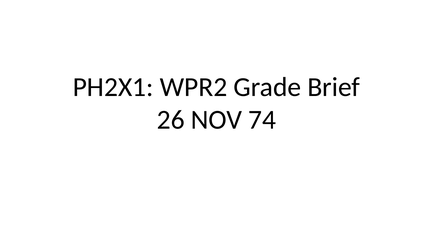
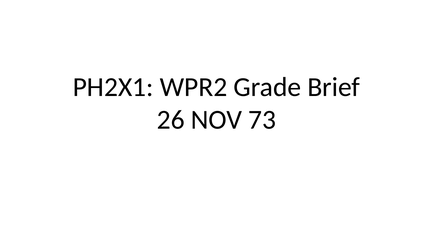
74: 74 -> 73
